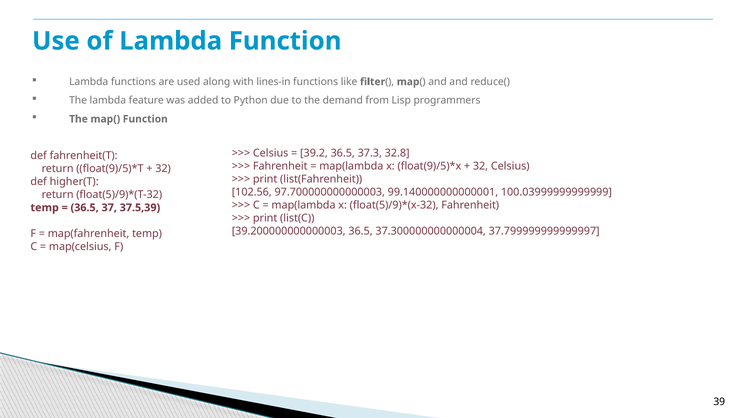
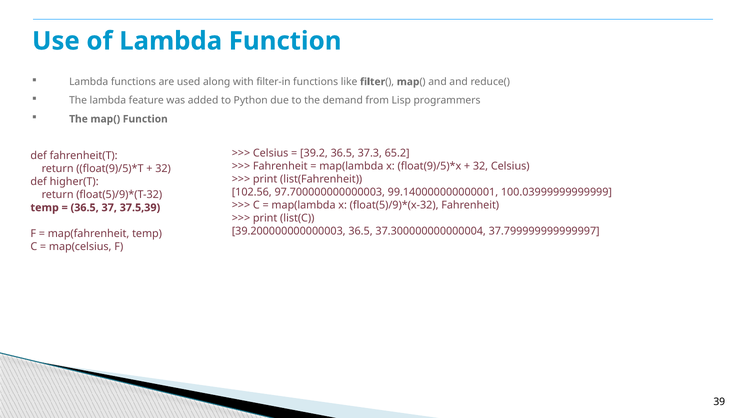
lines-in: lines-in -> filter-in
32.8: 32.8 -> 65.2
